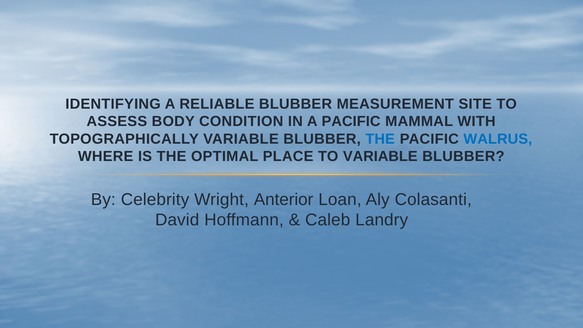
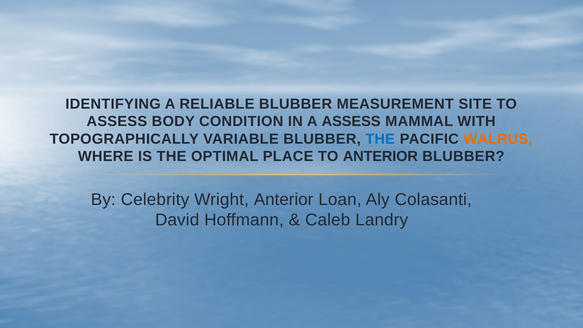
A PACIFIC: PACIFIC -> ASSESS
WALRUS colour: blue -> orange
TO VARIABLE: VARIABLE -> ANTERIOR
